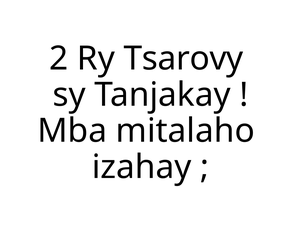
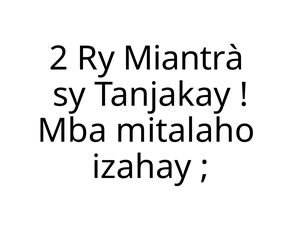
Tsarovy: Tsarovy -> Miantrà
